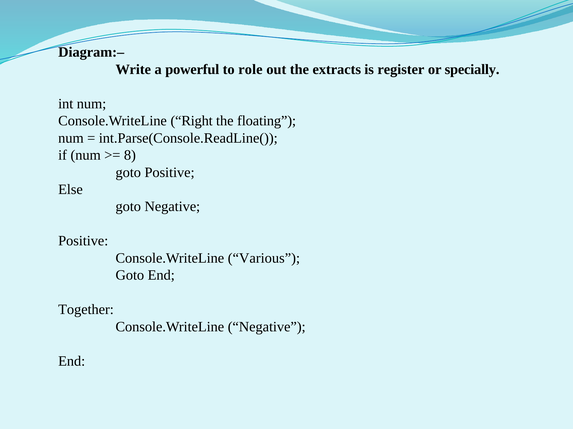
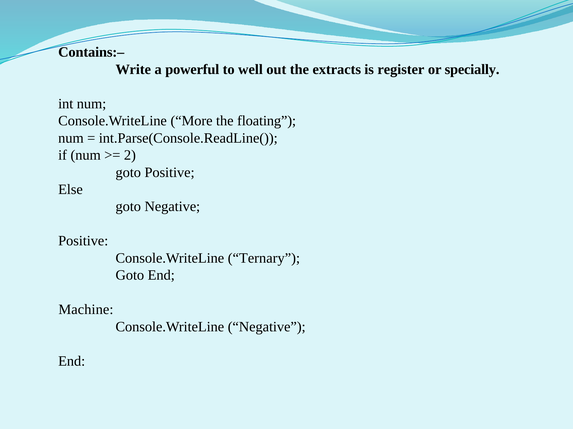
Diagram:–: Diagram:– -> Contains:–
role: role -> well
Right: Right -> More
8: 8 -> 2
Various: Various -> Ternary
Together: Together -> Machine
